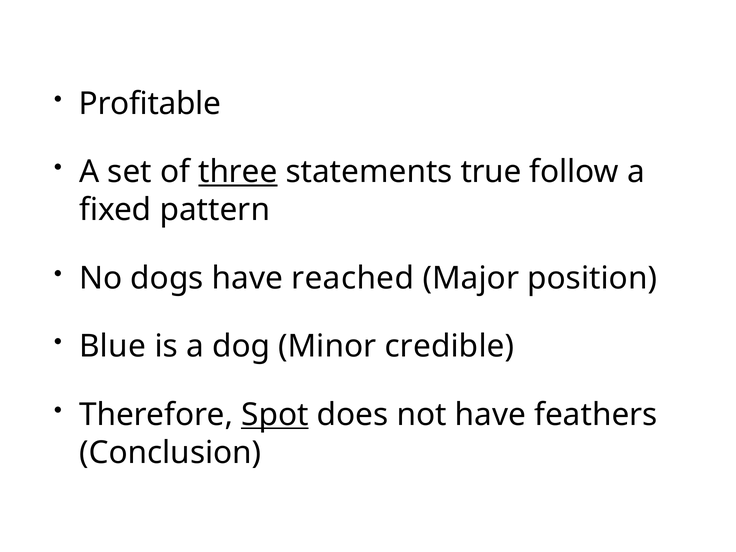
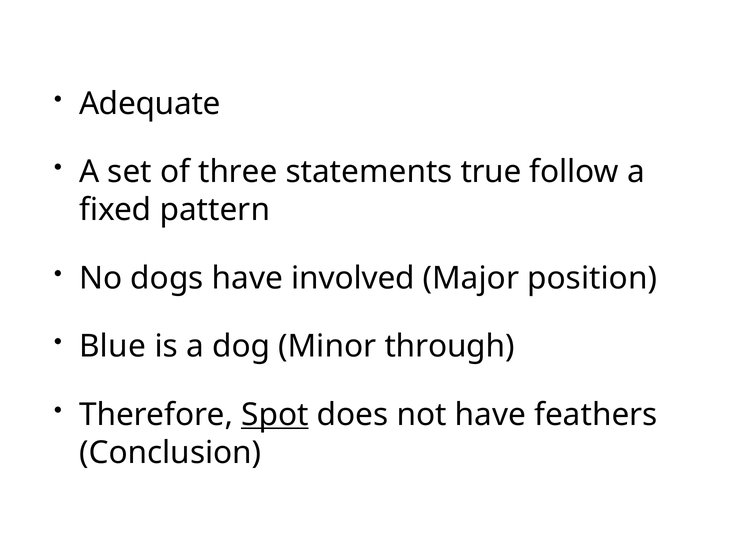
Profitable: Profitable -> Adequate
three underline: present -> none
reached: reached -> involved
credible: credible -> through
